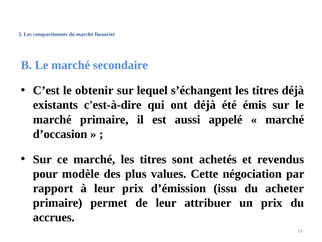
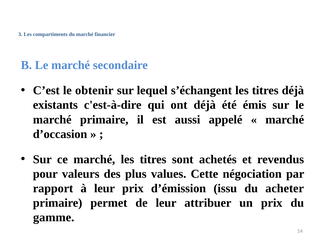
modèle: modèle -> valeurs
accrues: accrues -> gamme
